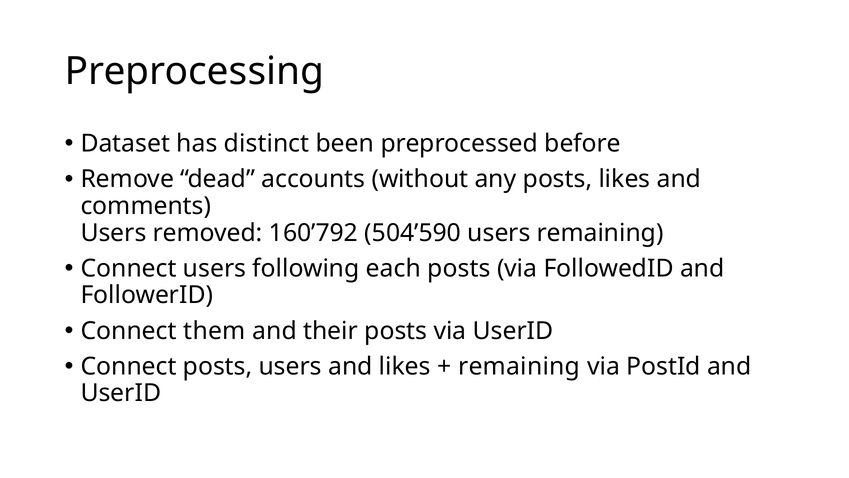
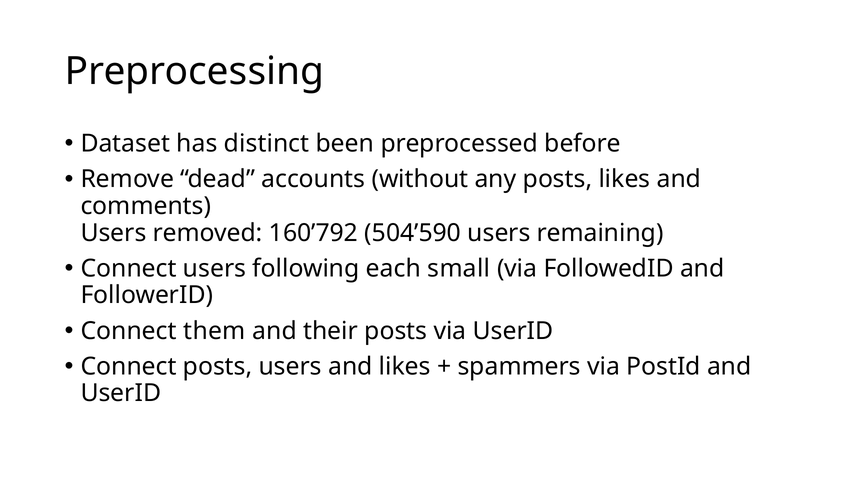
each posts: posts -> small
remaining at (519, 366): remaining -> spammers
